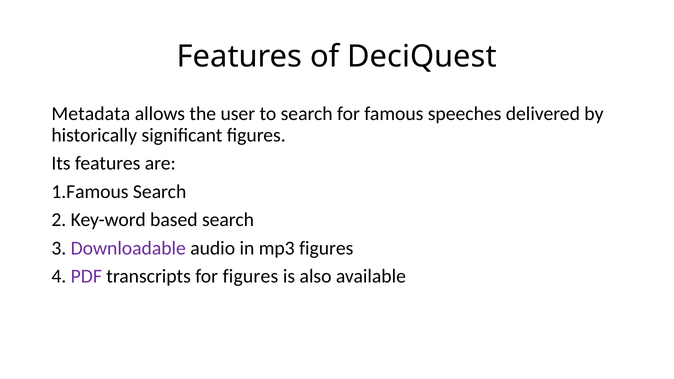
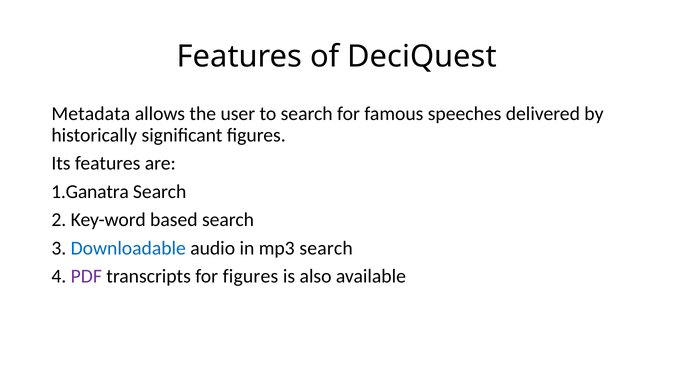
1.Famous: 1.Famous -> 1.Ganatra
Downloadable colour: purple -> blue
mp3 figures: figures -> search
